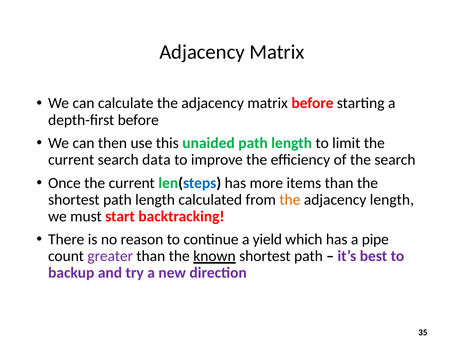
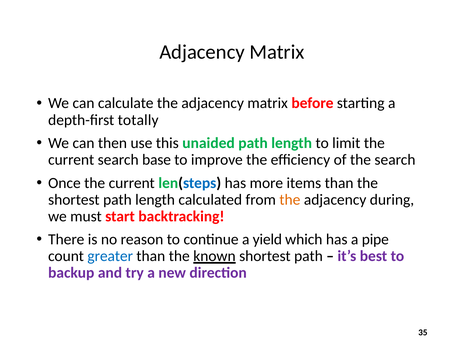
depth-first before: before -> totally
data: data -> base
adjacency length: length -> during
greater colour: purple -> blue
